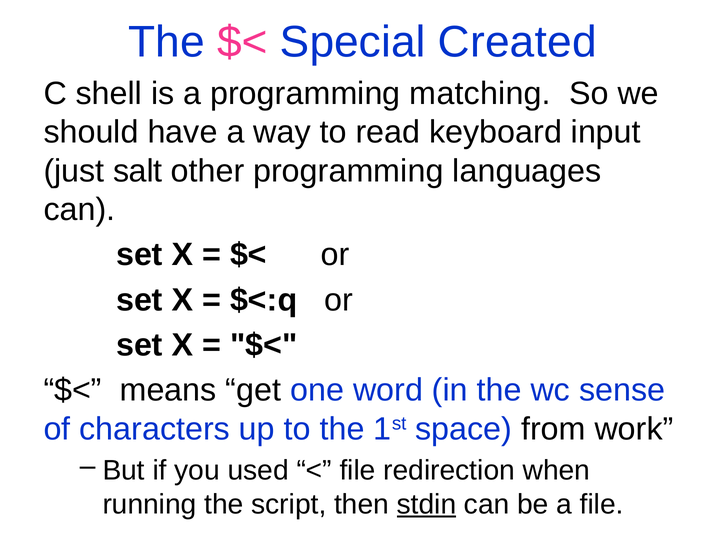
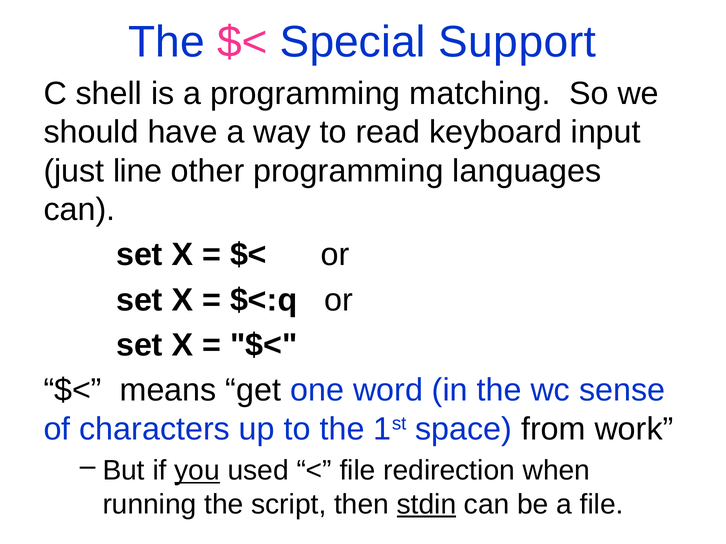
Created at (517, 42): Created -> Support
salt: salt -> line
you underline: none -> present
